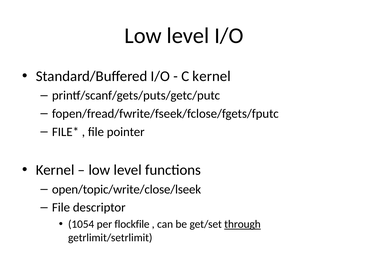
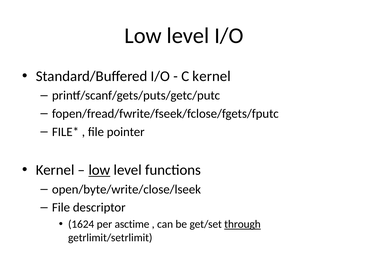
low at (99, 170) underline: none -> present
open/topic/write/close/lseek: open/topic/write/close/lseek -> open/byte/write/close/lseek
1054: 1054 -> 1624
flockfile: flockfile -> asctime
